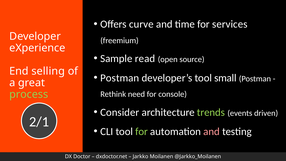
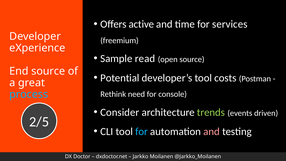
curve: curve -> active
End selling: selling -> source
Postman at (120, 78): Postman -> Potential
small: small -> costs
process colour: light green -> light blue
2/1: 2/1 -> 2/5
for at (142, 132) colour: light green -> light blue
